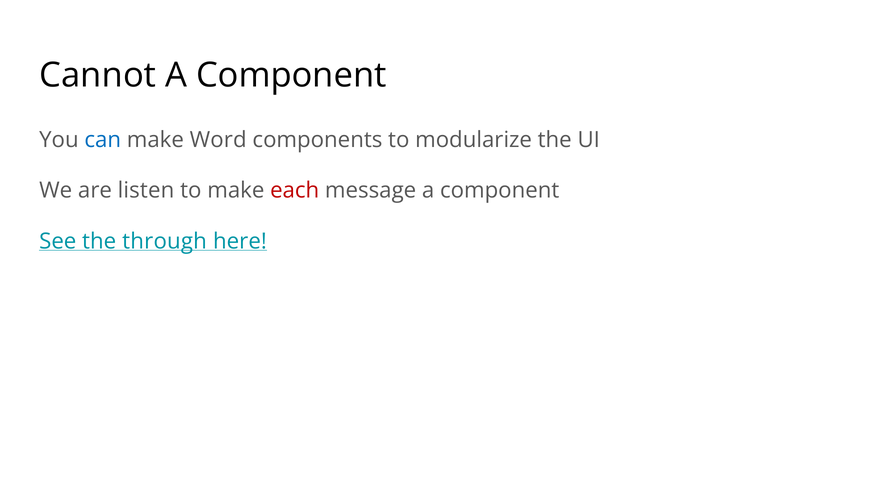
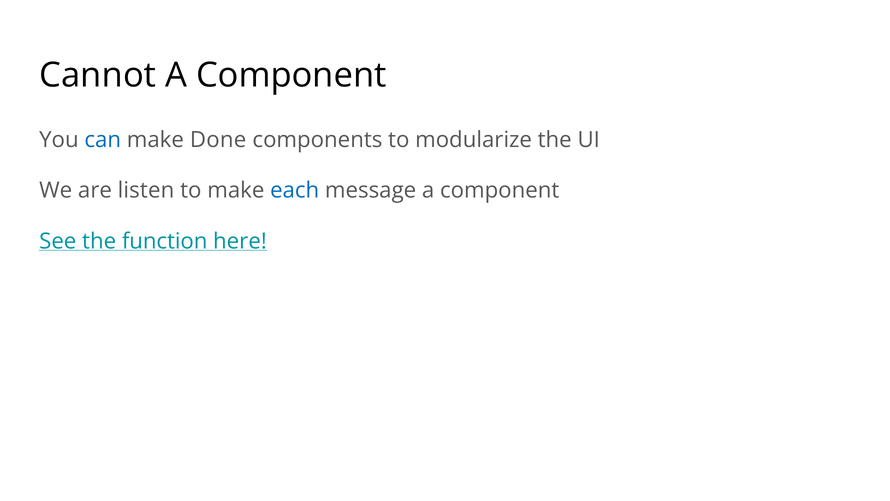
Word: Word -> Done
each colour: red -> blue
through: through -> function
